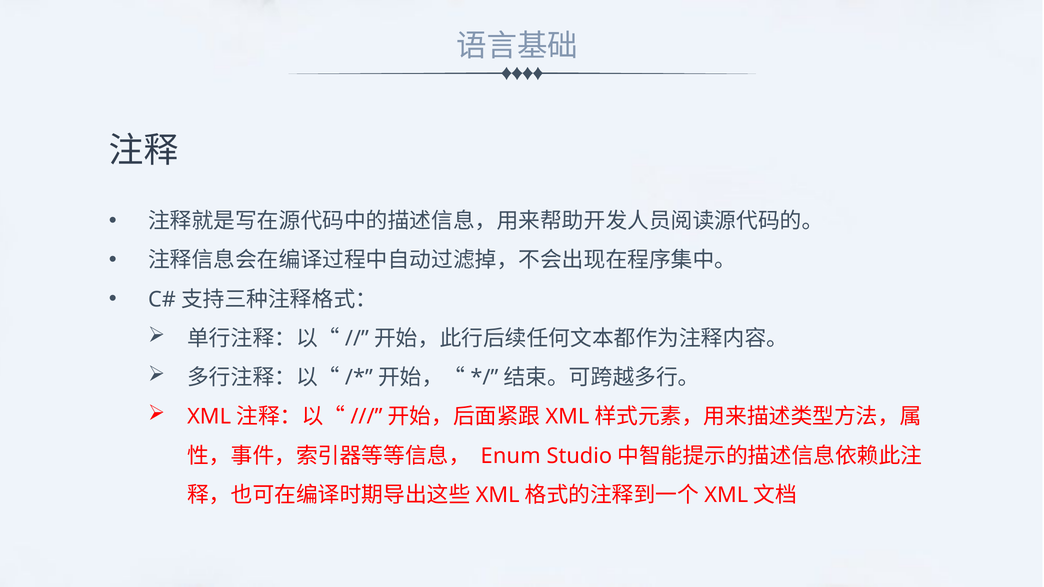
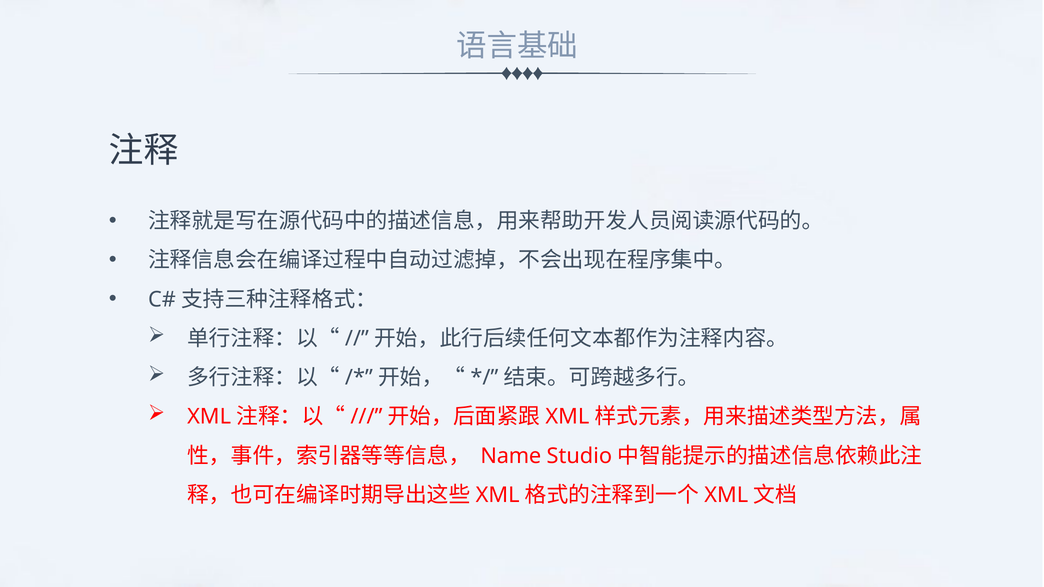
Enum: Enum -> Name
